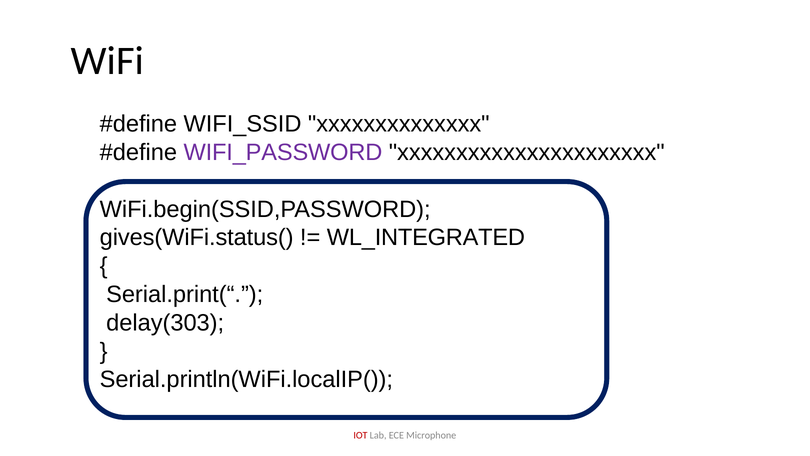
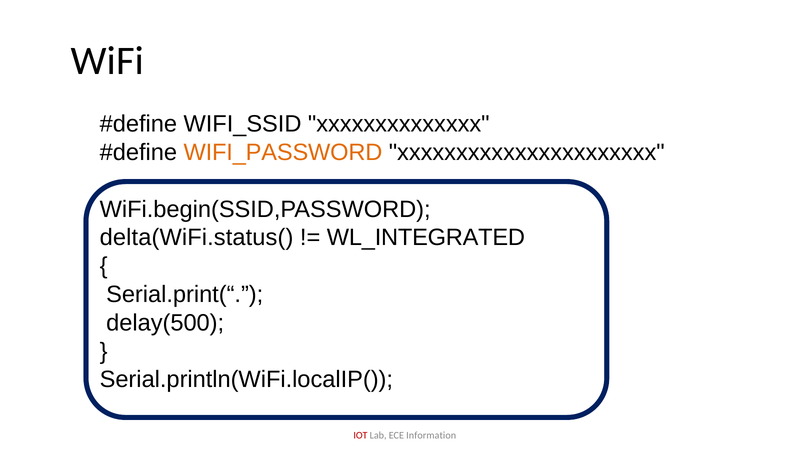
WIFI_PASSWORD colour: purple -> orange
gives(WiFi.status(: gives(WiFi.status( -> delta(WiFi.status(
delay(303: delay(303 -> delay(500
Microphone: Microphone -> Information
